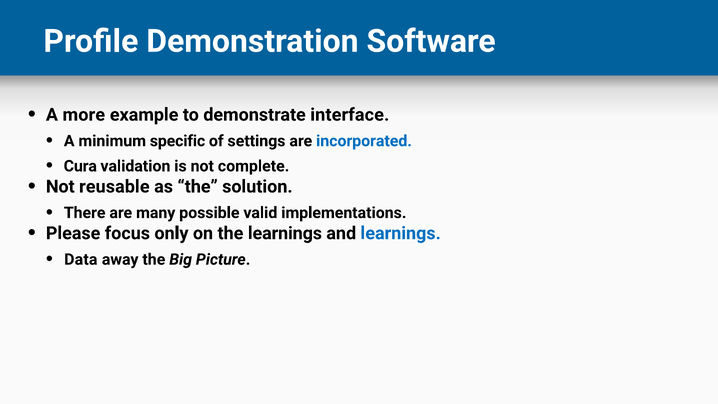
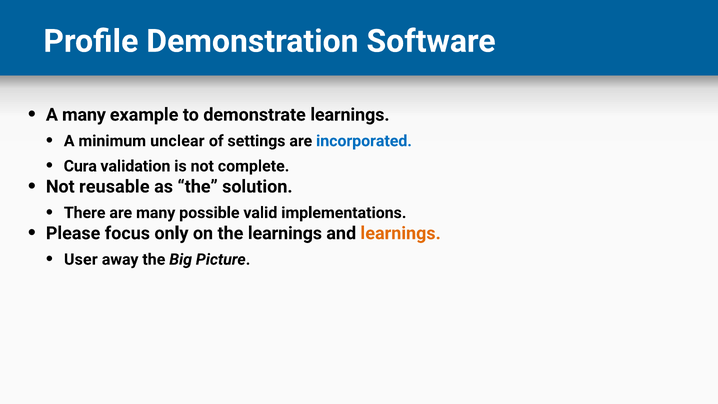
A more: more -> many
demonstrate interface: interface -> learnings
specific: specific -> unclear
learnings at (401, 233) colour: blue -> orange
Data: Data -> User
